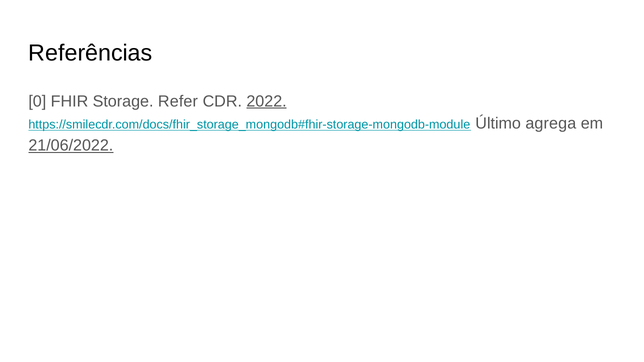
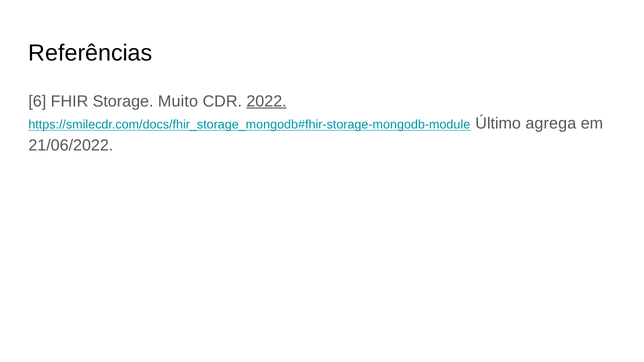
0: 0 -> 6
Refer: Refer -> Muito
21/06/2022 underline: present -> none
